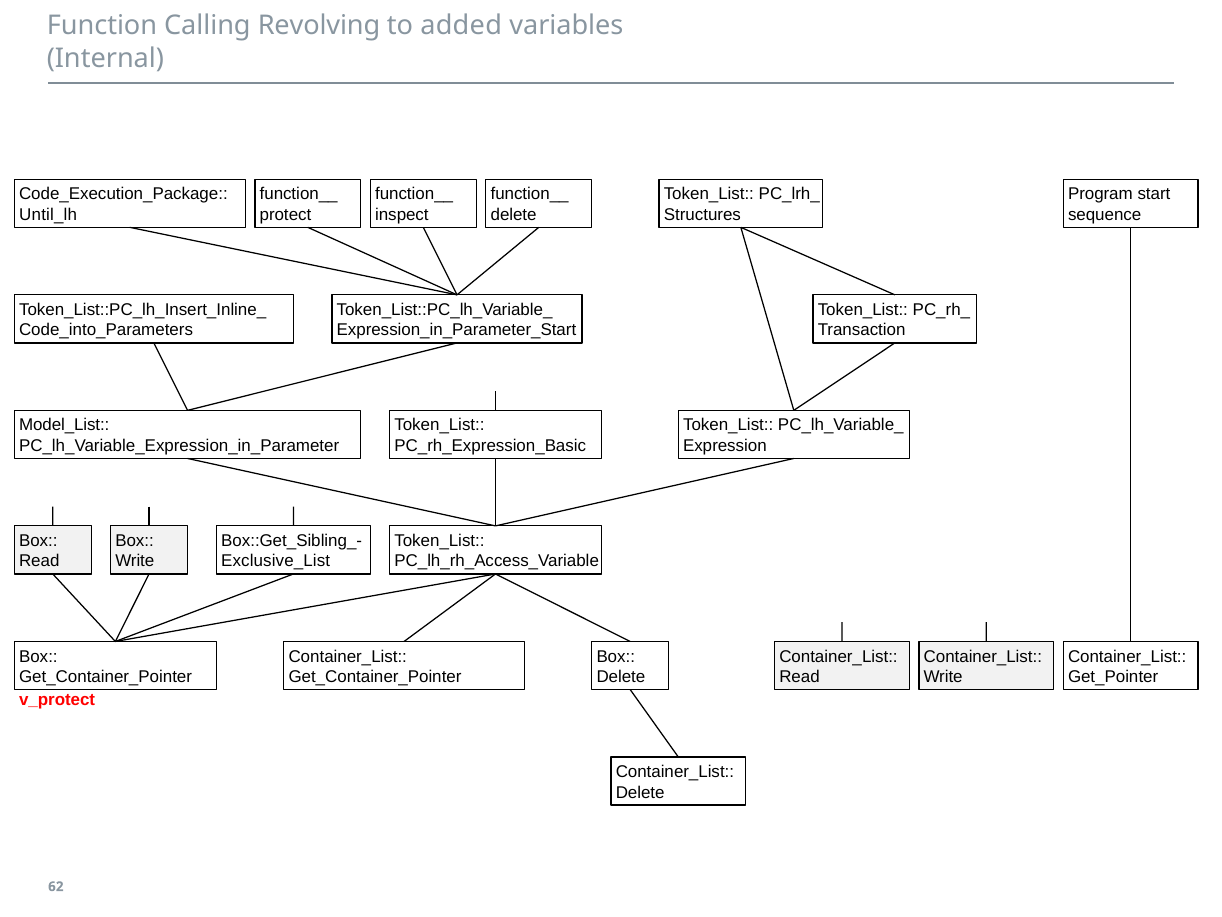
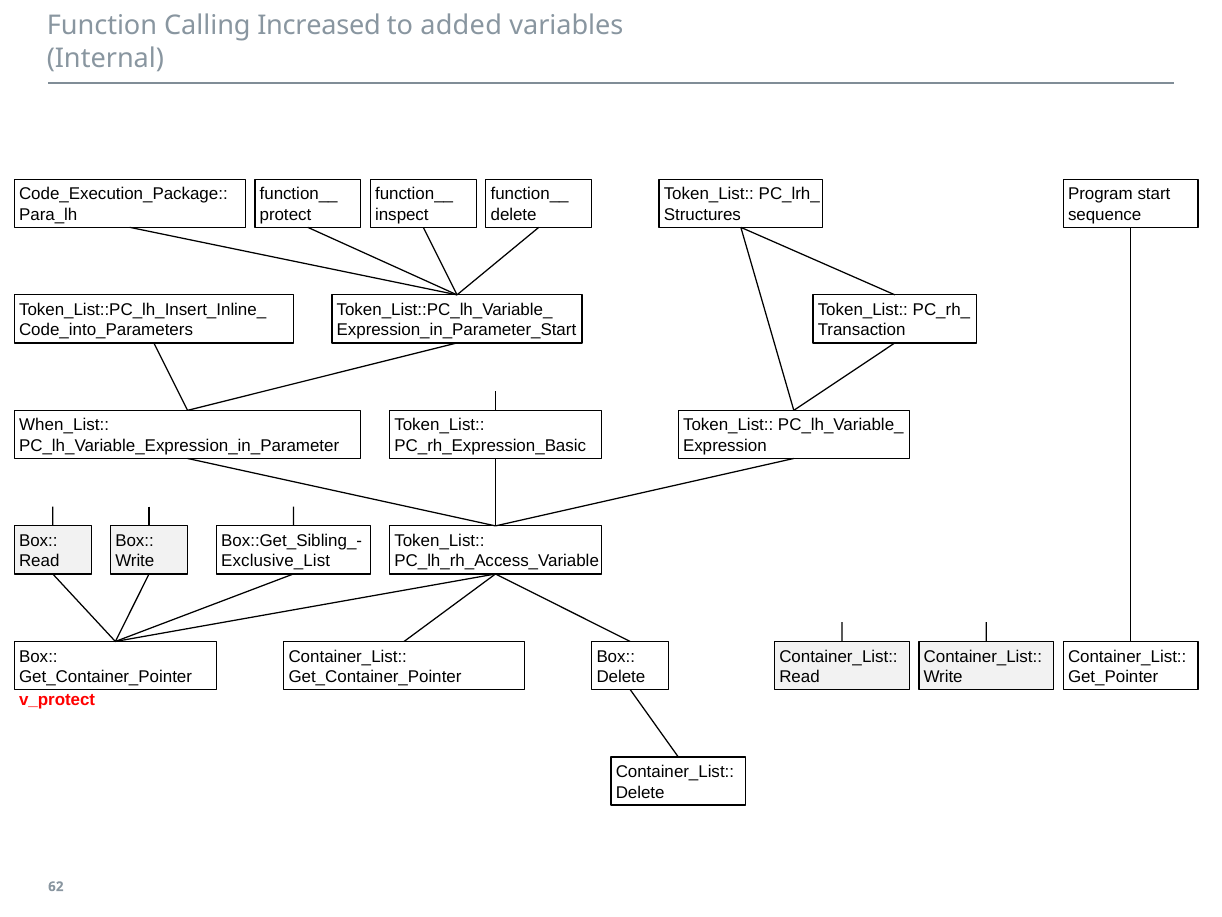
Revolving: Revolving -> Increased
Until_lh: Until_lh -> Para_lh
Model_List: Model_List -> When_List
